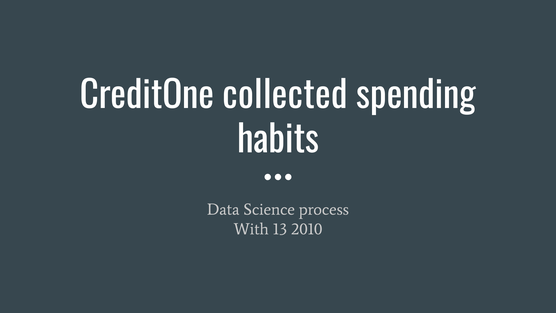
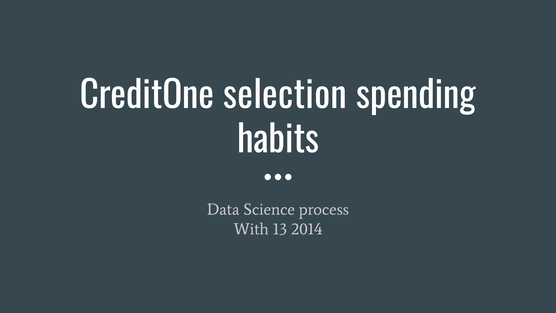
collected: collected -> selection
2010: 2010 -> 2014
